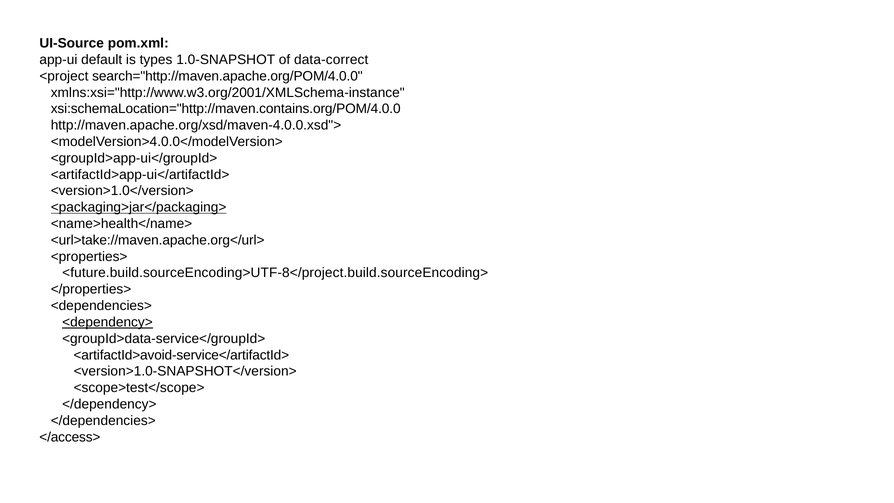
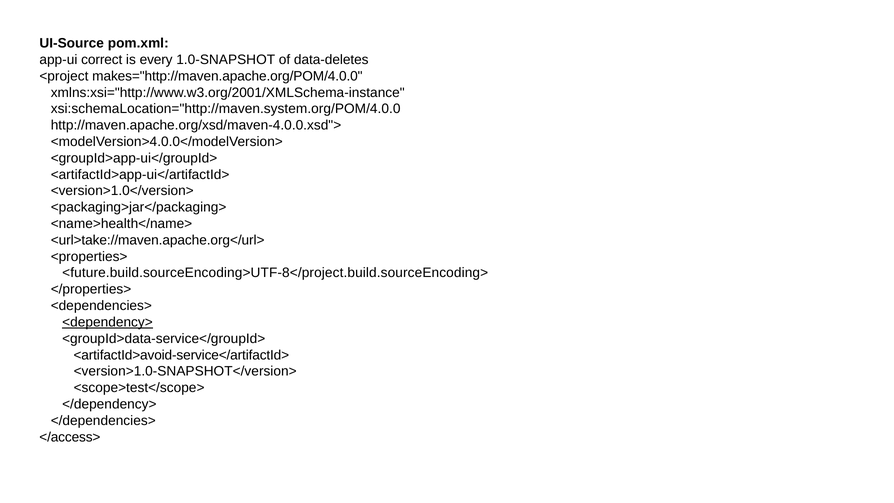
default: default -> correct
types: types -> every
data-correct: data-correct -> data-deletes
search="http://maven.apache.org/POM/4.0.0: search="http://maven.apache.org/POM/4.0.0 -> makes="http://maven.apache.org/POM/4.0.0
xsi:schemaLocation="http://maven.contains.org/POM/4.0.0: xsi:schemaLocation="http://maven.contains.org/POM/4.0.0 -> xsi:schemaLocation="http://maven.system.org/POM/4.0.0
<packaging>jar</packaging> underline: present -> none
